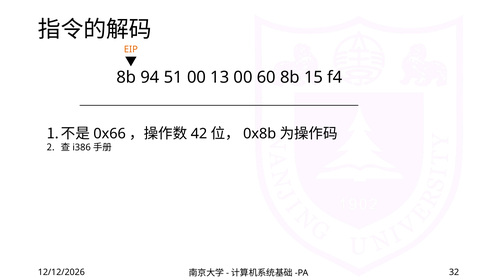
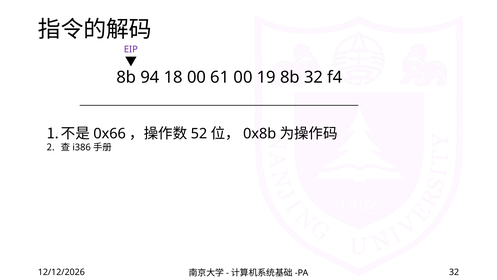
EIP colour: orange -> purple
51: 51 -> 18
13: 13 -> 61
60: 60 -> 19
8b 15: 15 -> 32
42: 42 -> 52
